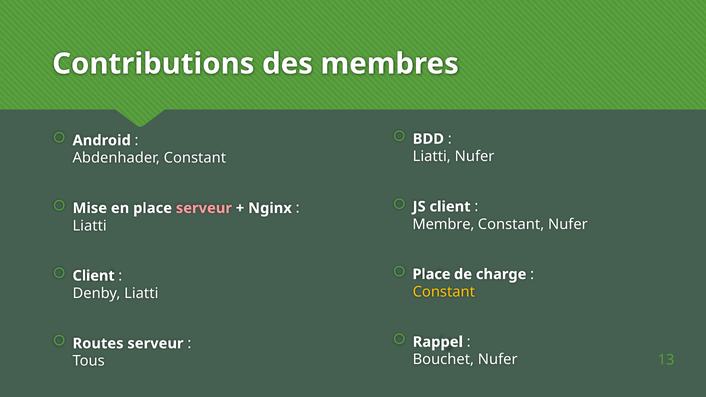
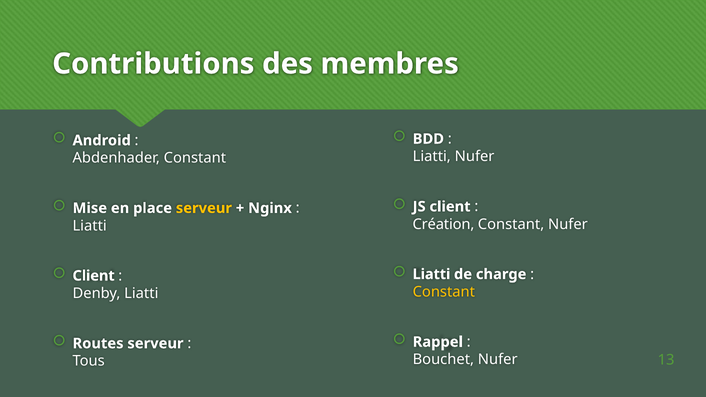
serveur at (204, 208) colour: pink -> yellow
Membre: Membre -> Création
Place at (431, 274): Place -> Liatti
